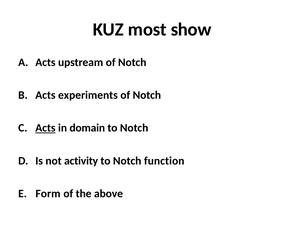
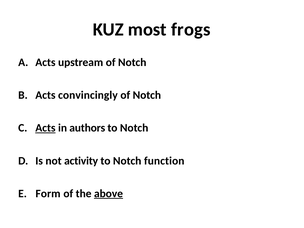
show: show -> frogs
experiments: experiments -> convincingly
domain: domain -> authors
above underline: none -> present
